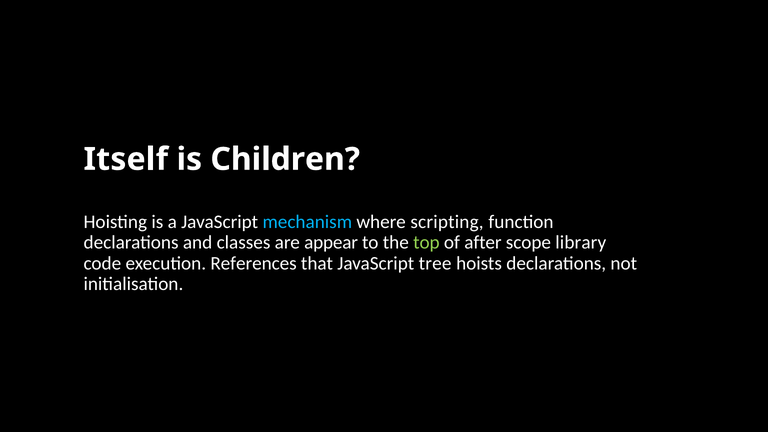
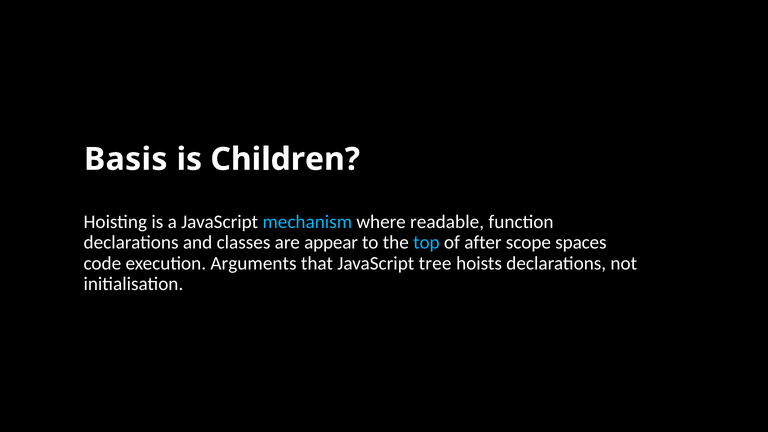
Itself: Itself -> Basis
scripting: scripting -> readable
top colour: light green -> light blue
library: library -> spaces
References: References -> Arguments
